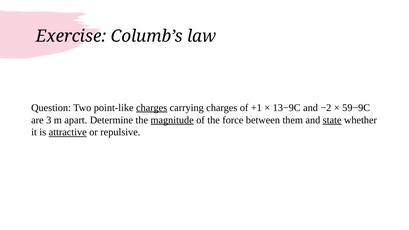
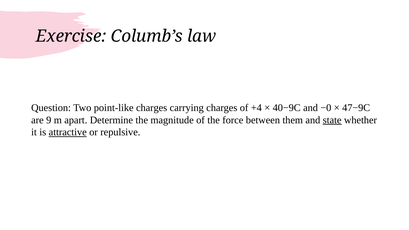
charges at (152, 108) underline: present -> none
+1: +1 -> +4
13−9C: 13−9C -> 40−9C
−2: −2 -> −0
59−9C: 59−9C -> 47−9C
3: 3 -> 9
magnitude underline: present -> none
